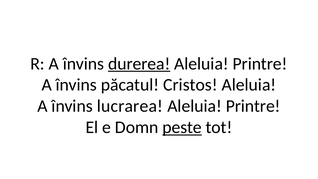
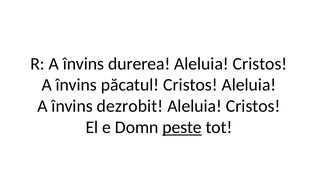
durerea underline: present -> none
Printre at (260, 64): Printre -> Cristos
lucrarea: lucrarea -> dezrobit
Printre at (253, 106): Printre -> Cristos
